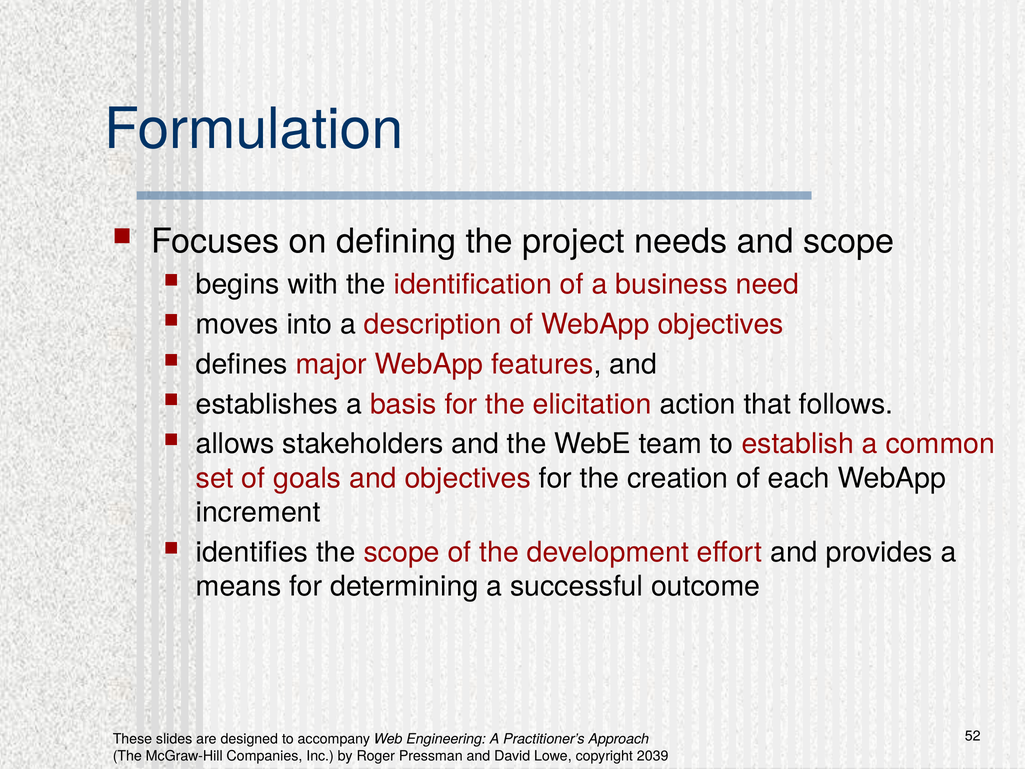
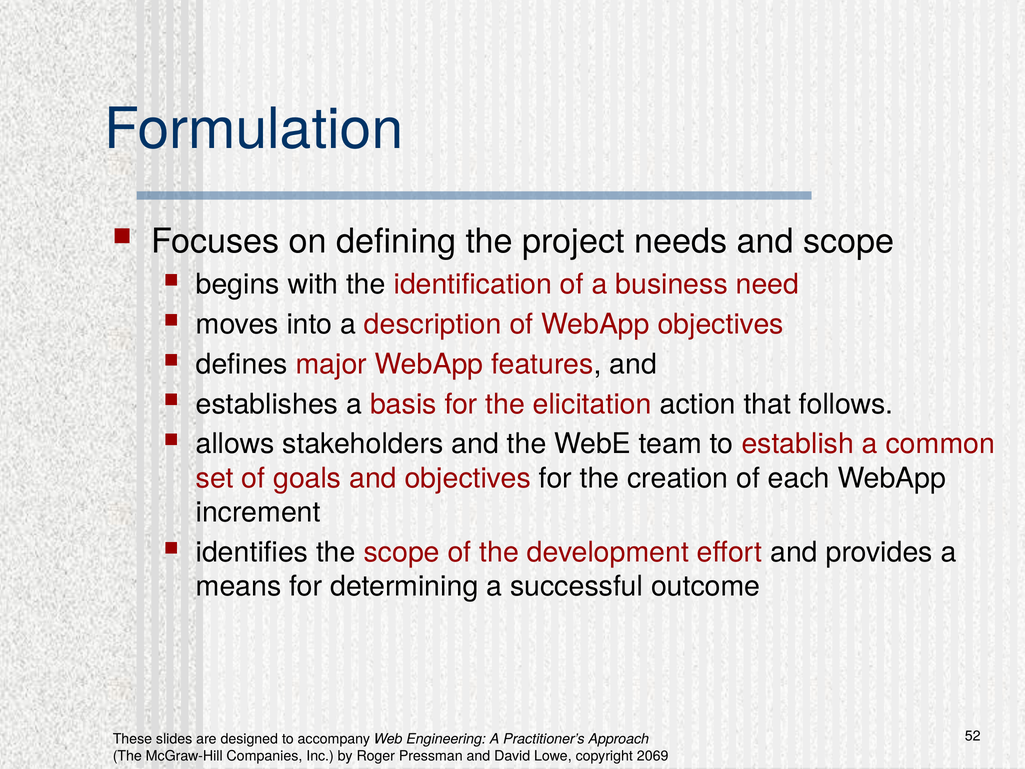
2039: 2039 -> 2069
